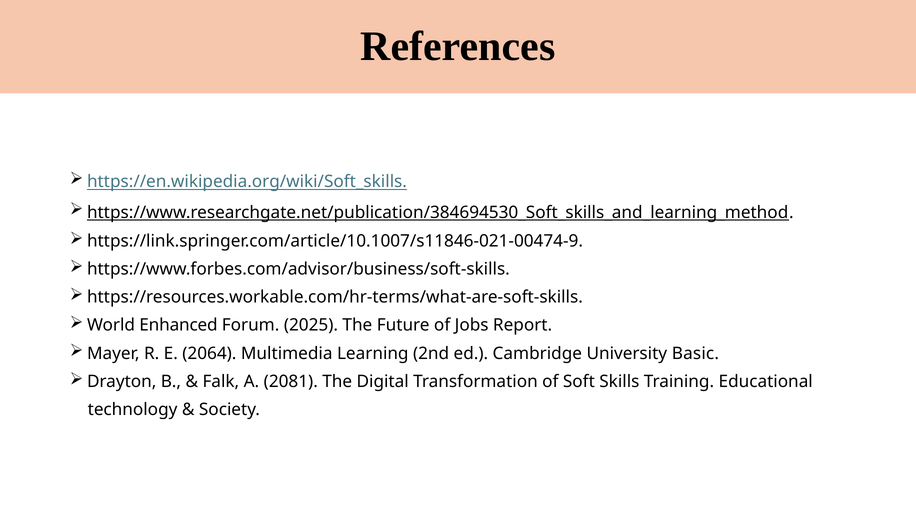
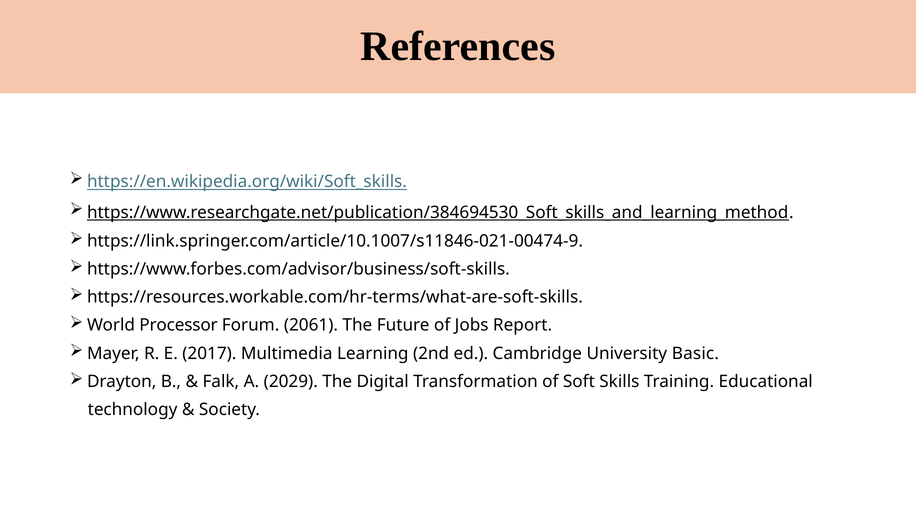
Enhanced: Enhanced -> Processor
2025: 2025 -> 2061
2064: 2064 -> 2017
2081: 2081 -> 2029
